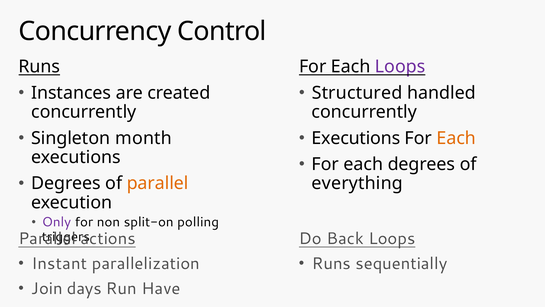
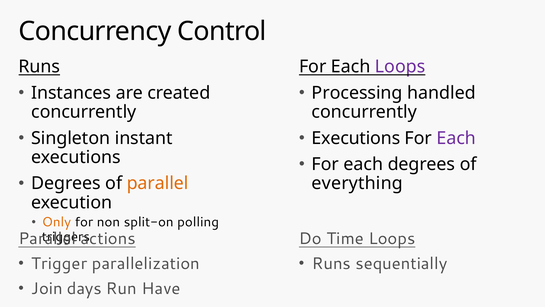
Structured: Structured -> Processing
month: month -> instant
Each at (456, 138) colour: orange -> purple
Only colour: purple -> orange
Back: Back -> Time
Instant: Instant -> Trigger
